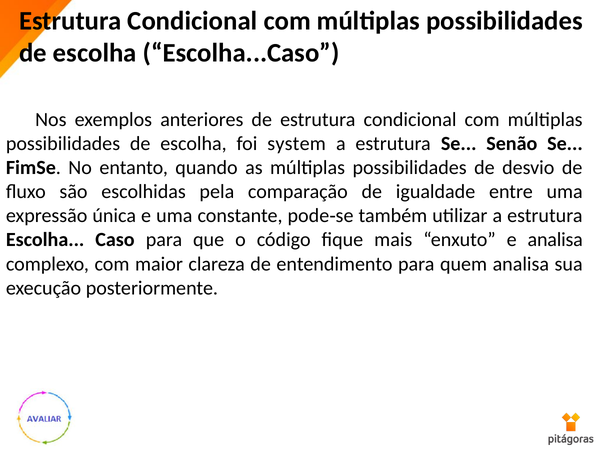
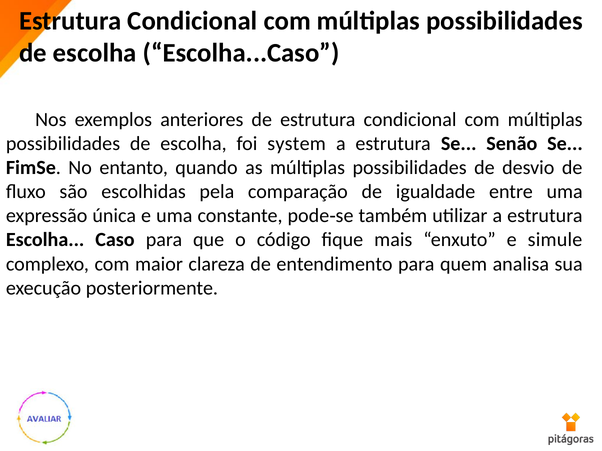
e analisa: analisa -> simule
